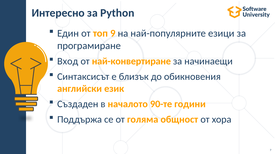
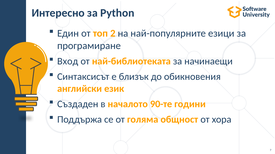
9: 9 -> 2
най-конвертиране: най-конвертиране -> най-библиотеката
